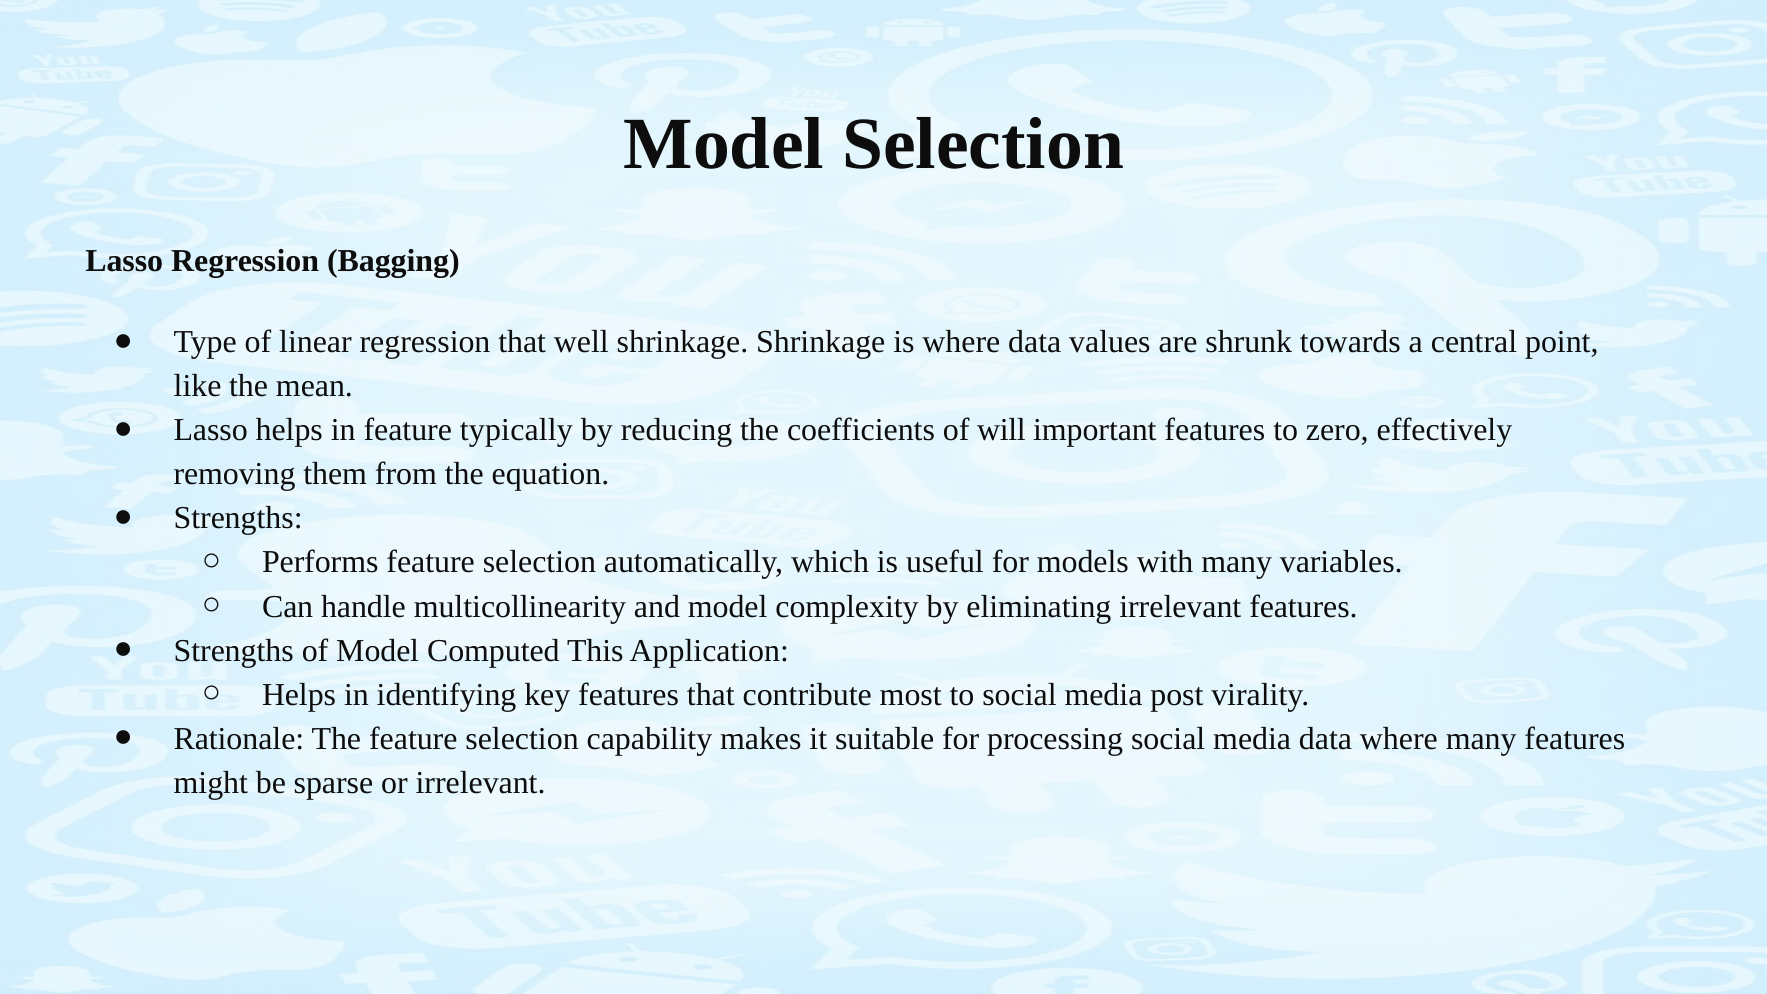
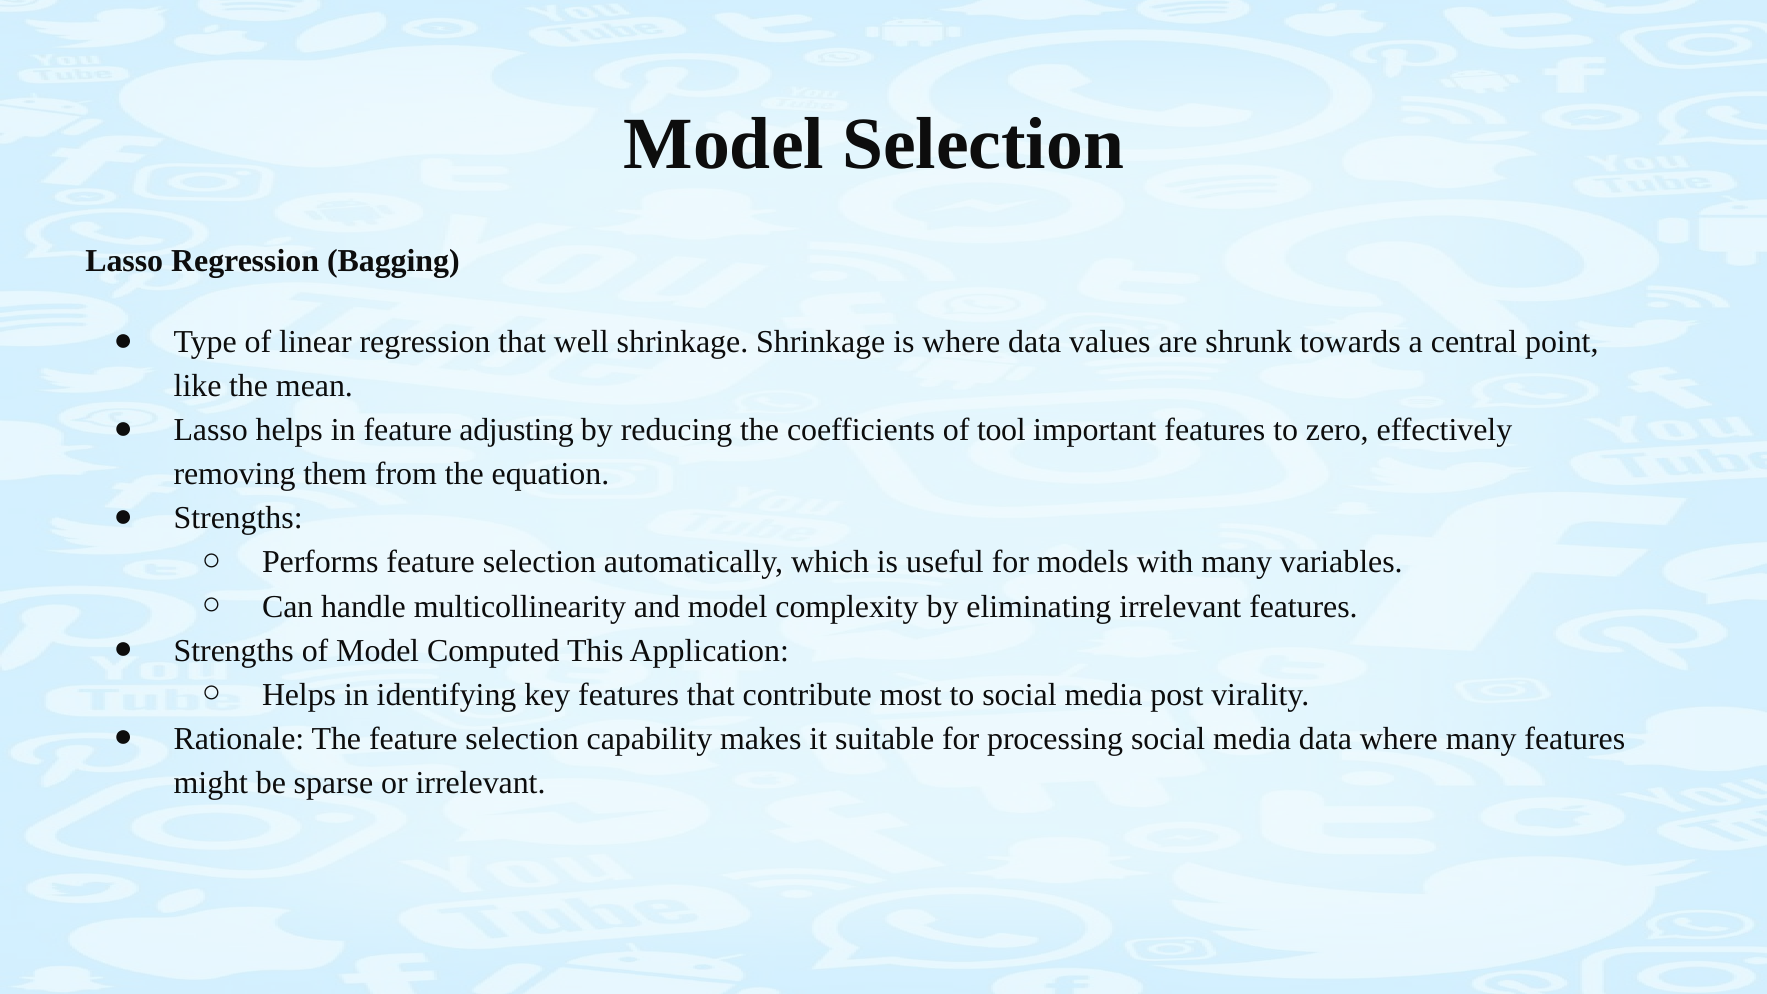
typically: typically -> adjusting
will: will -> tool
